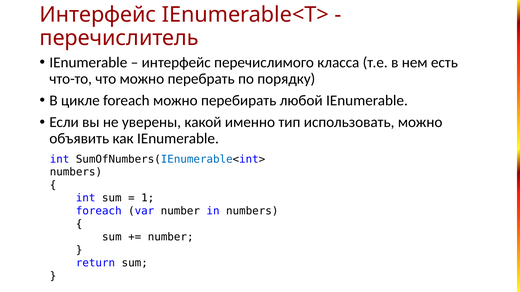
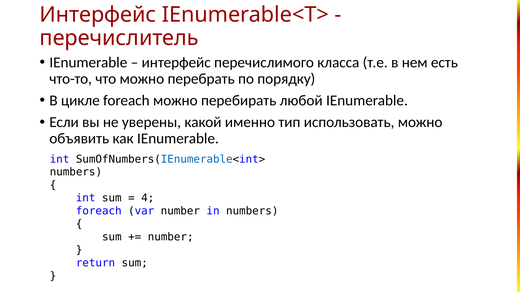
1: 1 -> 4
